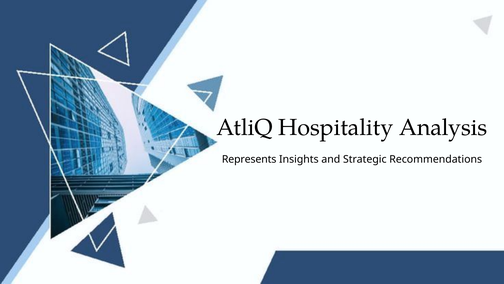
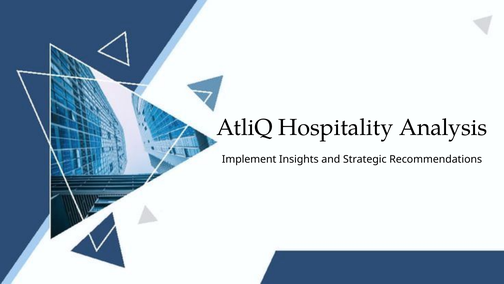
Represents: Represents -> Implement
